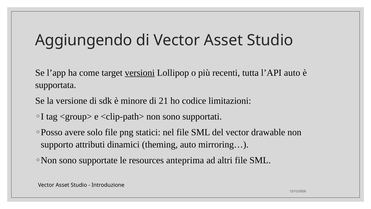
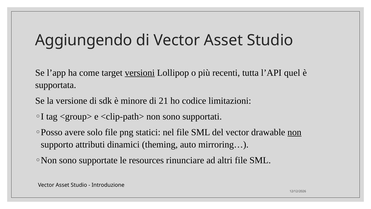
l’API auto: auto -> quel
non at (294, 132) underline: none -> present
anteprima: anteprima -> rinunciare
